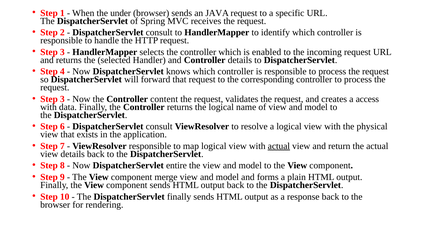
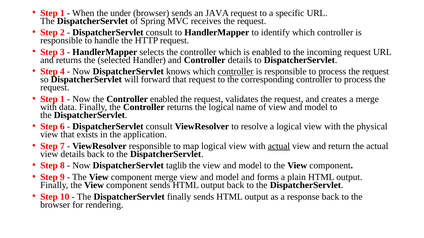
controller at (236, 72) underline: none -> present
3 at (62, 99): 3 -> 1
Controller content: content -> enabled
a access: access -> merge
entire: entire -> taglib
